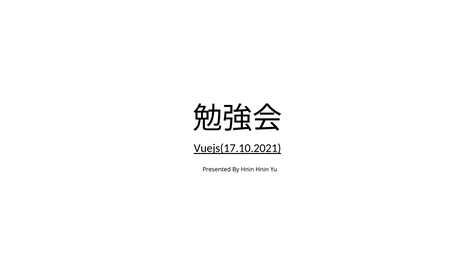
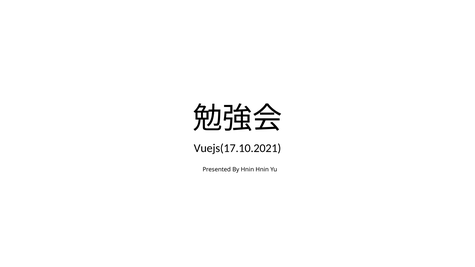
Vuejs(17.10.2021 underline: present -> none
